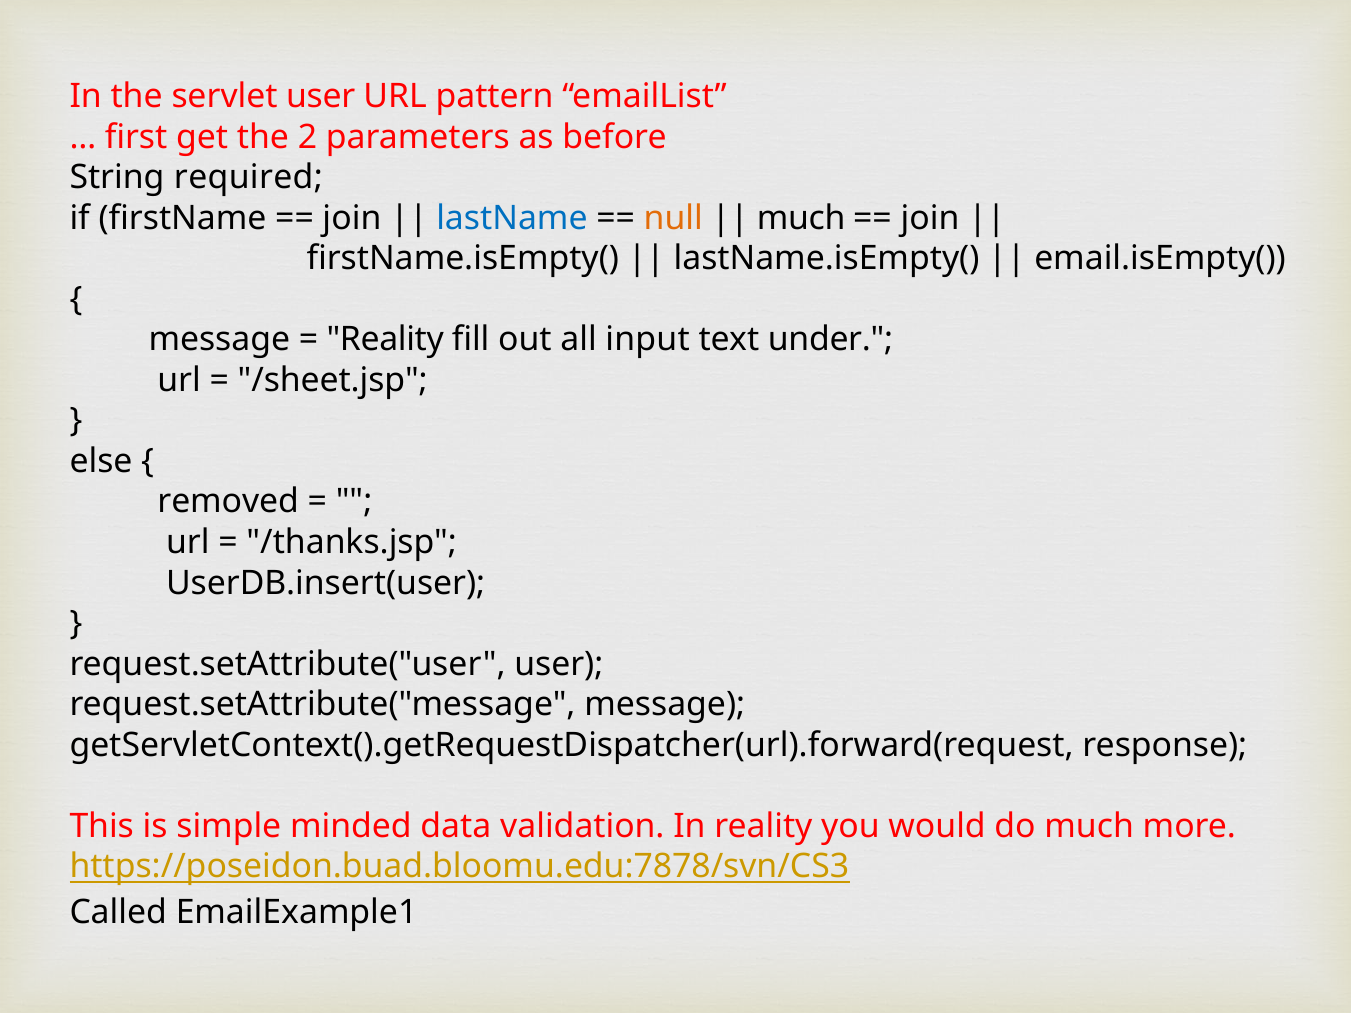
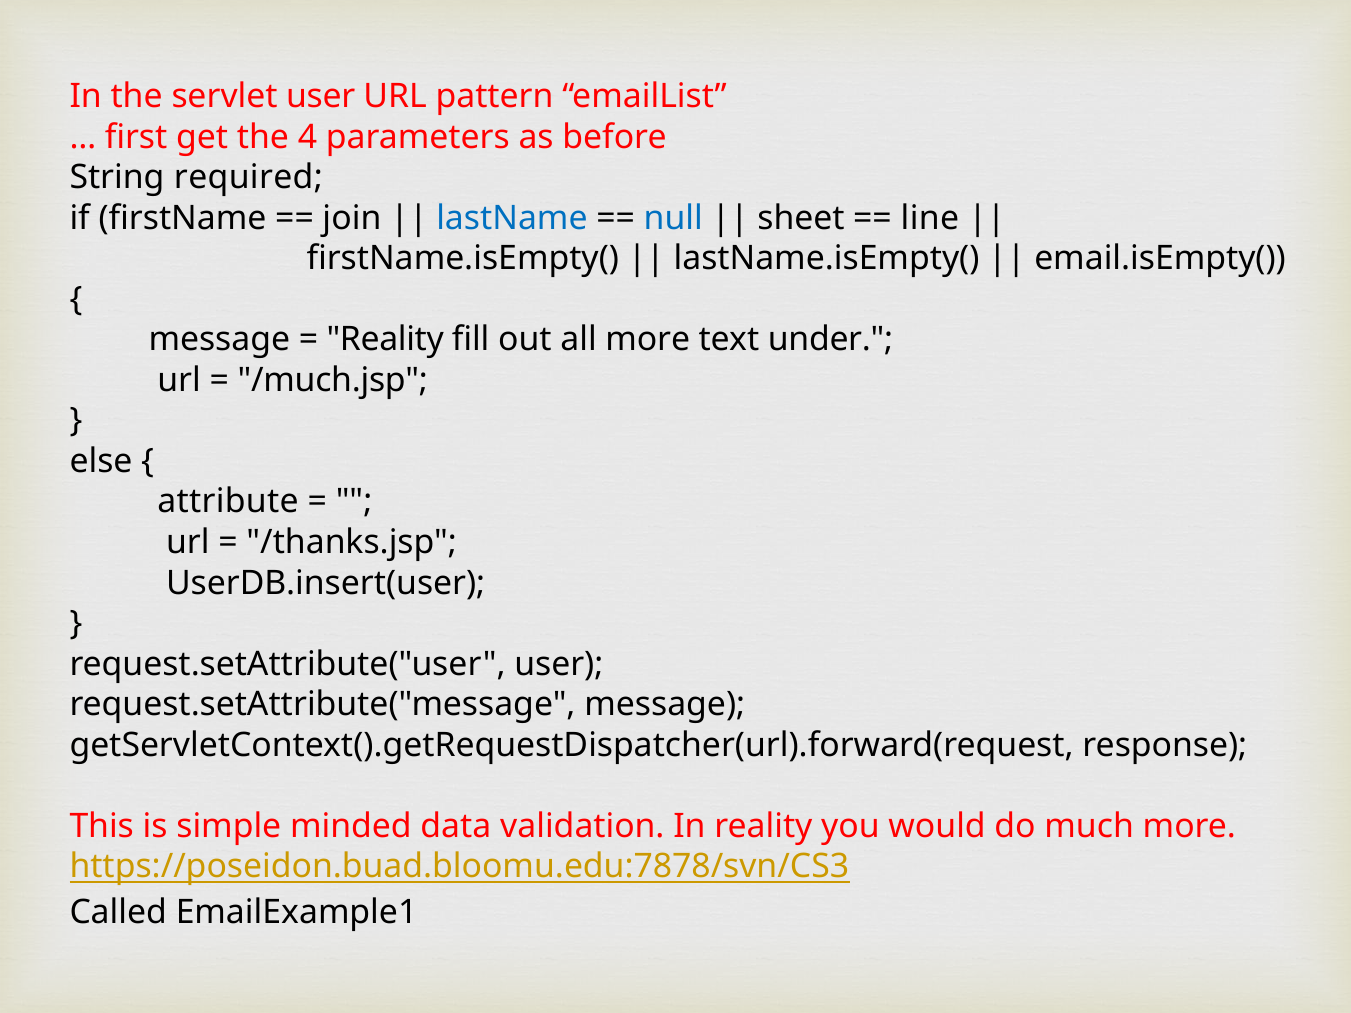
2: 2 -> 4
null colour: orange -> blue
much at (801, 218): much -> sheet
join at (930, 218): join -> line
all input: input -> more
/sheet.jsp: /sheet.jsp -> /much.jsp
removed: removed -> attribute
